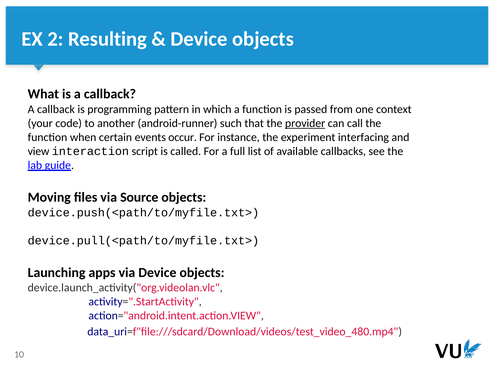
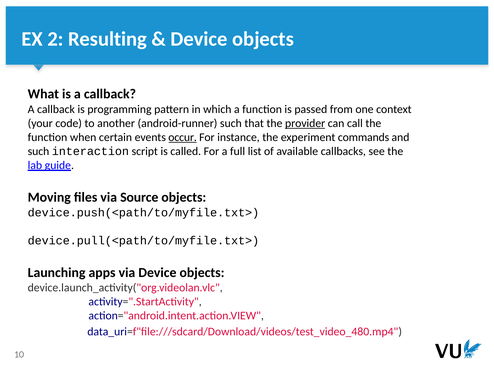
occur underline: none -> present
interfacing: interfacing -> commands
view at (39, 151): view -> such
